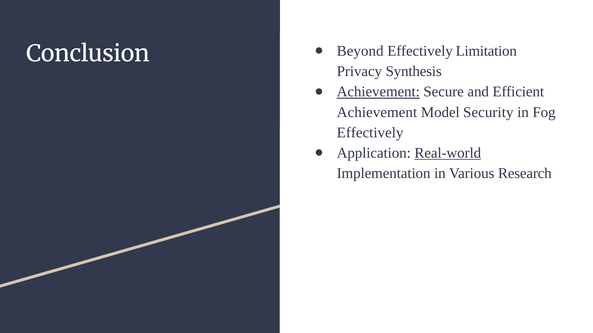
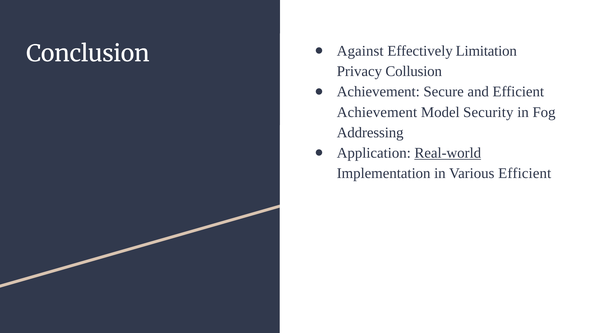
Beyond: Beyond -> Against
Synthesis: Synthesis -> Collusion
Achievement at (378, 92) underline: present -> none
Effectively at (370, 133): Effectively -> Addressing
Various Research: Research -> Efficient
